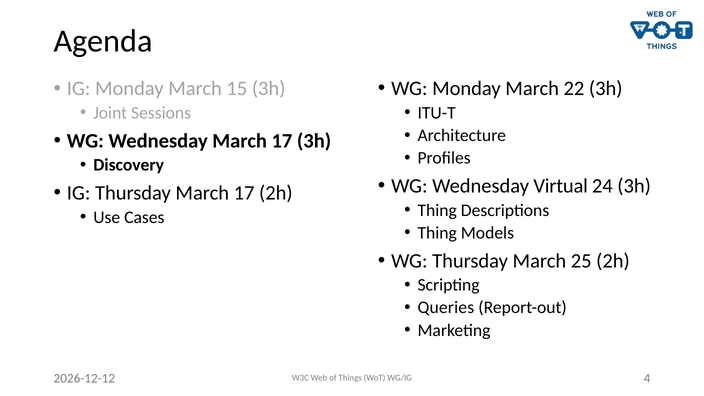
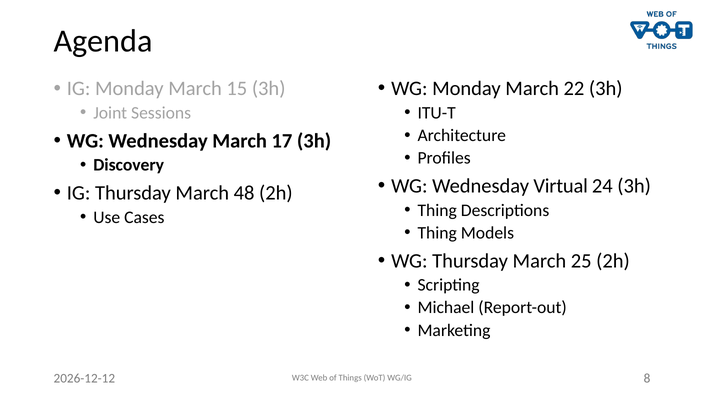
Thursday March 17: 17 -> 48
Queries: Queries -> Michael
4: 4 -> 8
